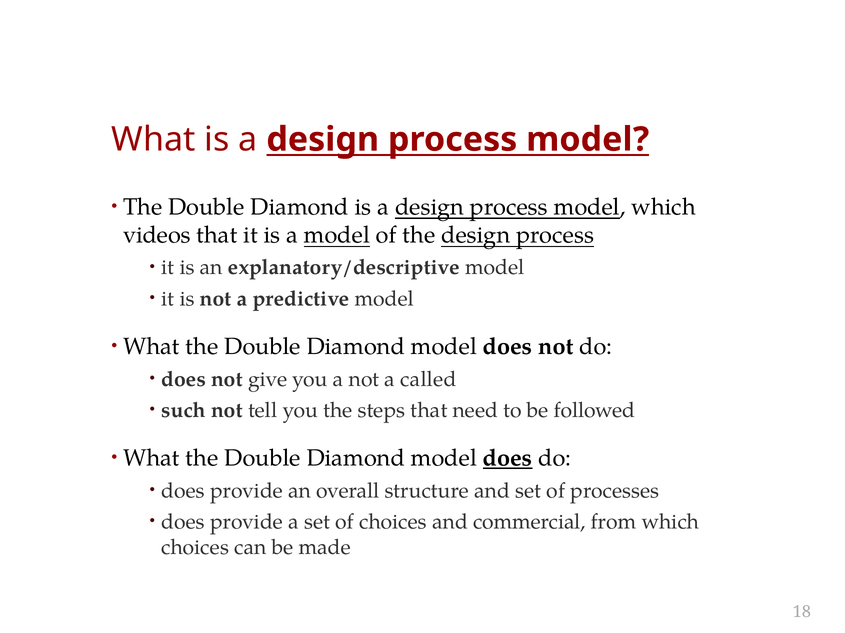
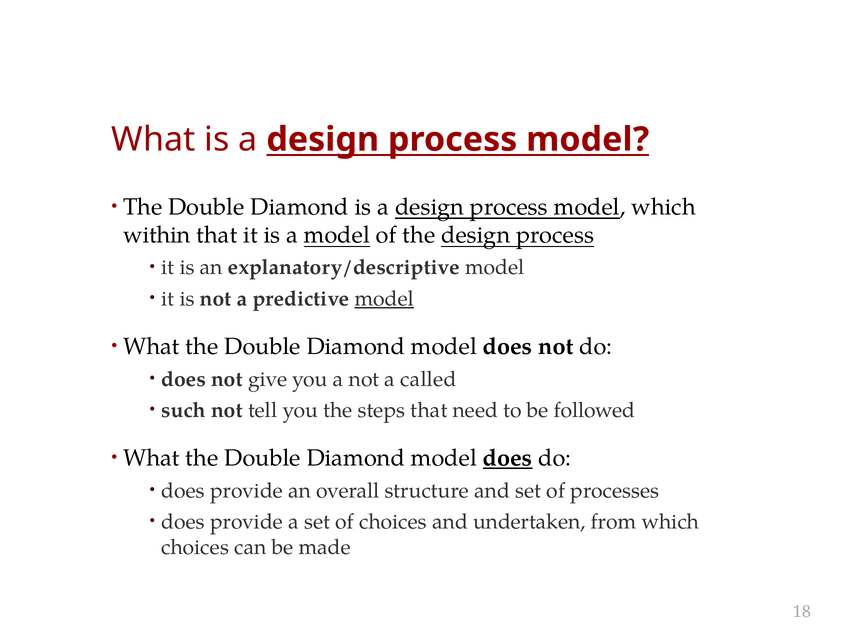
videos: videos -> within
model at (384, 299) underline: none -> present
commercial: commercial -> undertaken
